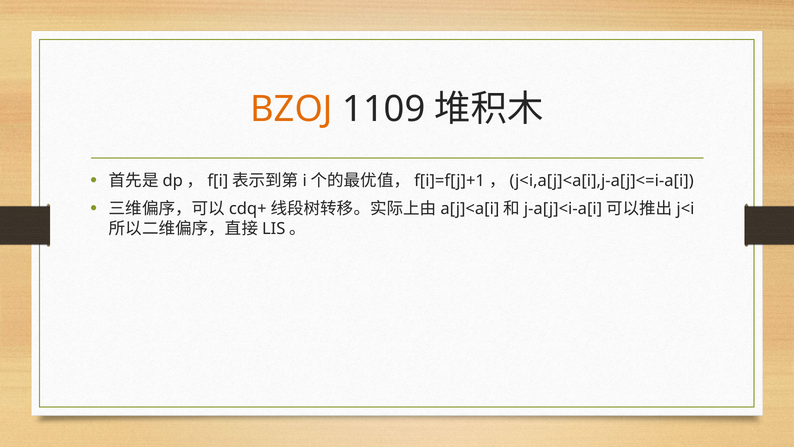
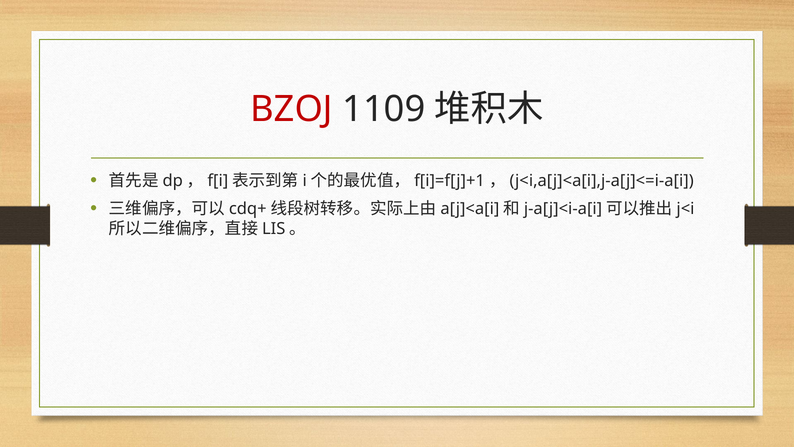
BZOJ colour: orange -> red
